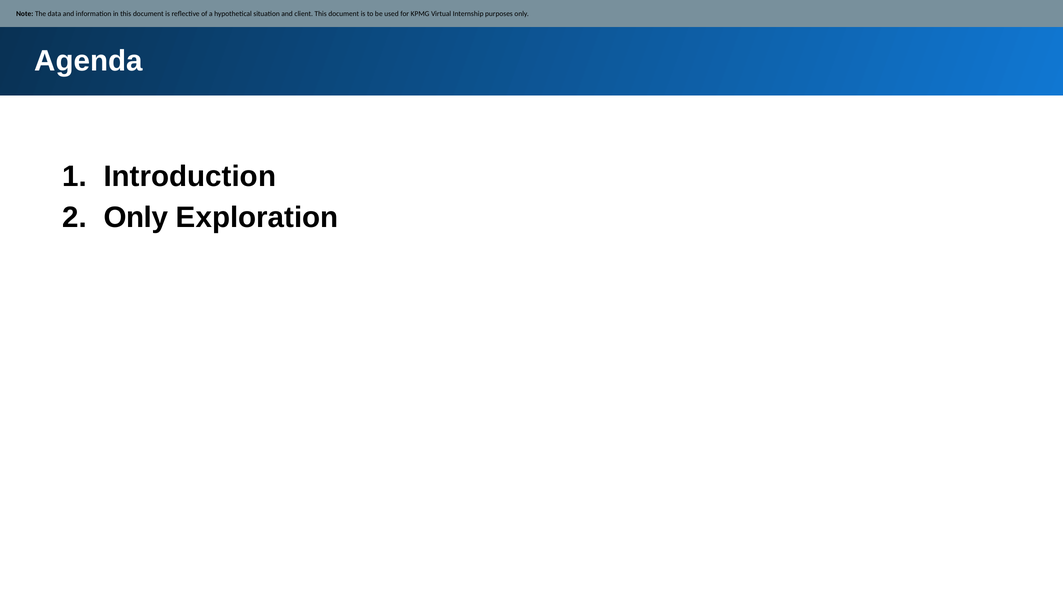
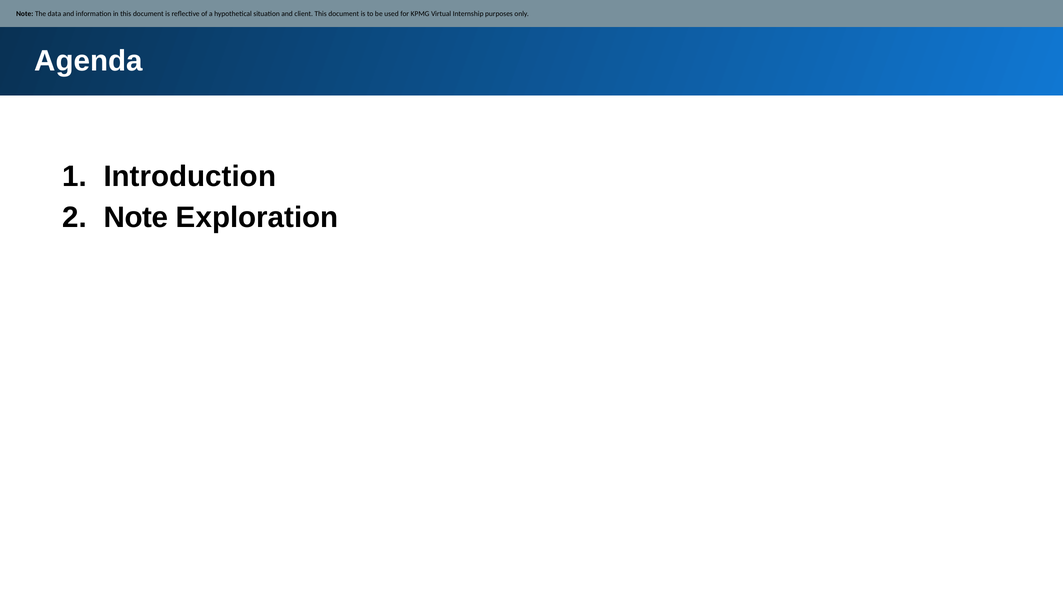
Only at (136, 217): Only -> Note
